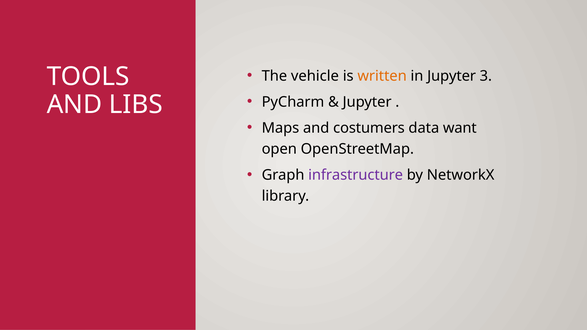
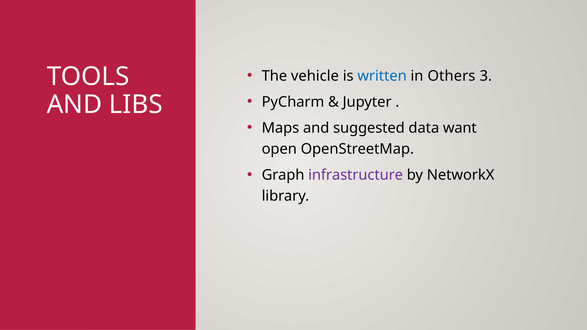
written colour: orange -> blue
in Jupyter: Jupyter -> Others
costumers: costumers -> suggested
